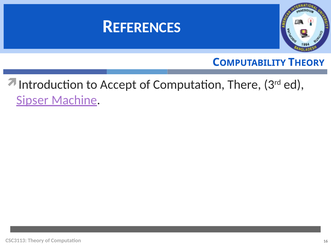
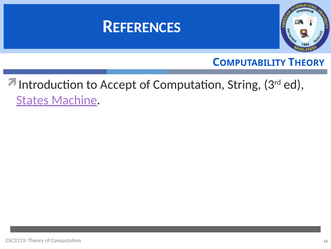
There: There -> String
Sipser: Sipser -> States
